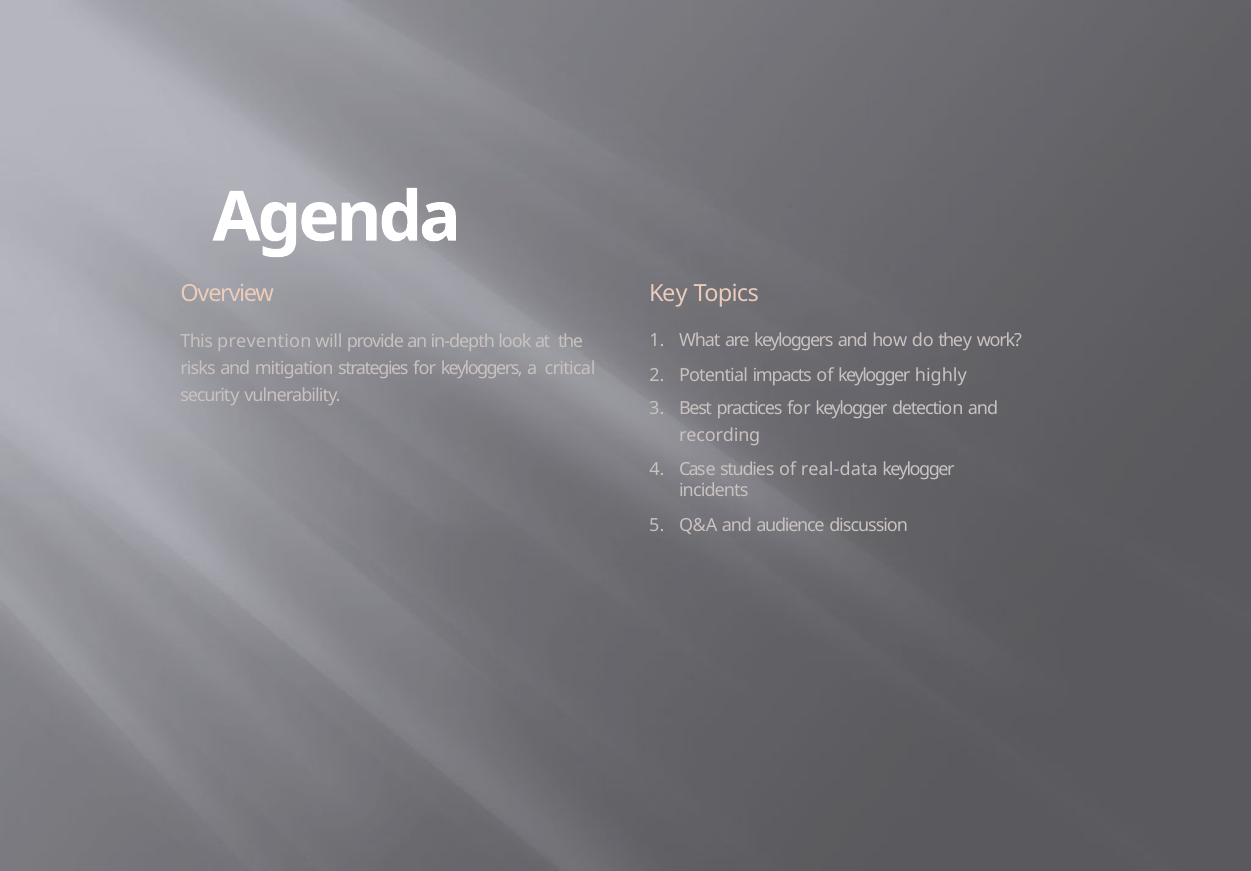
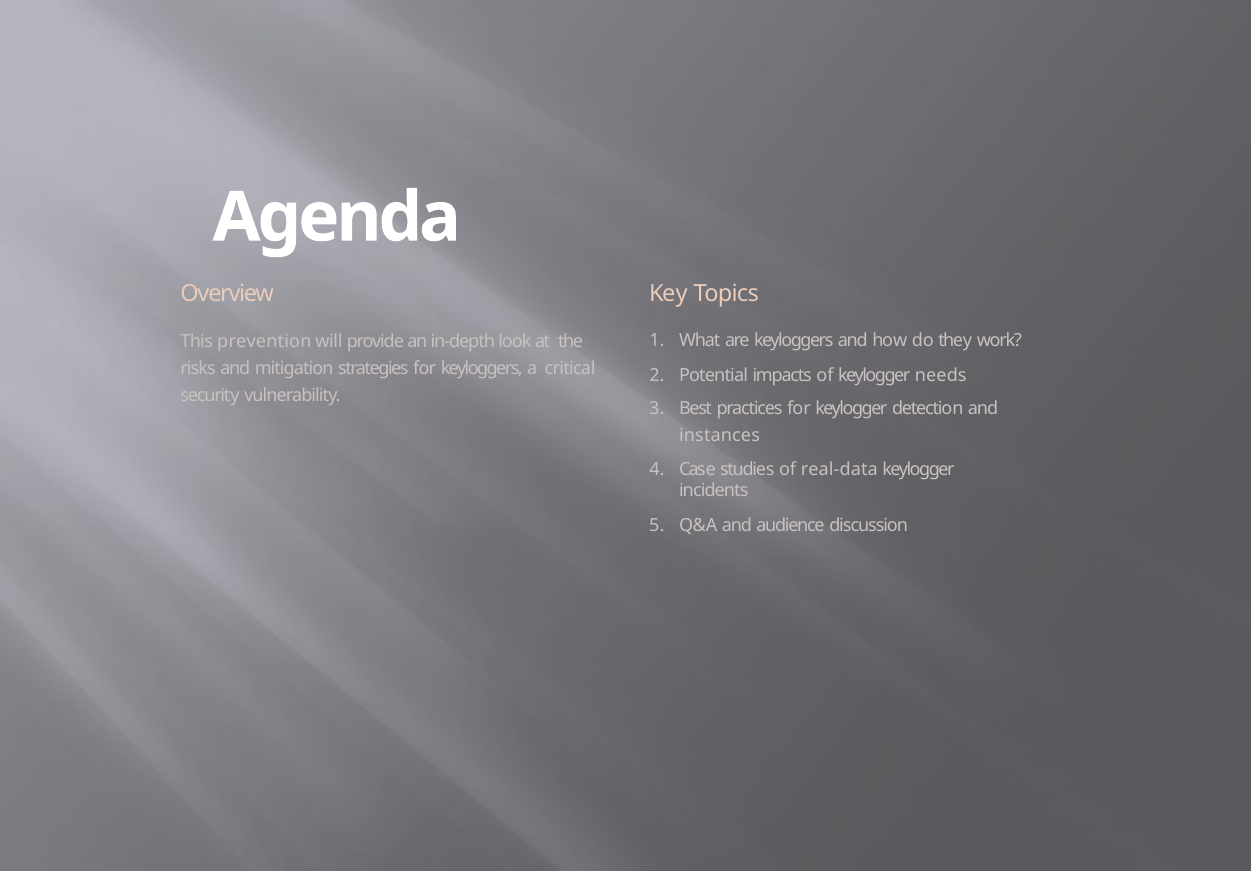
highly: highly -> needs
recording: recording -> instances
